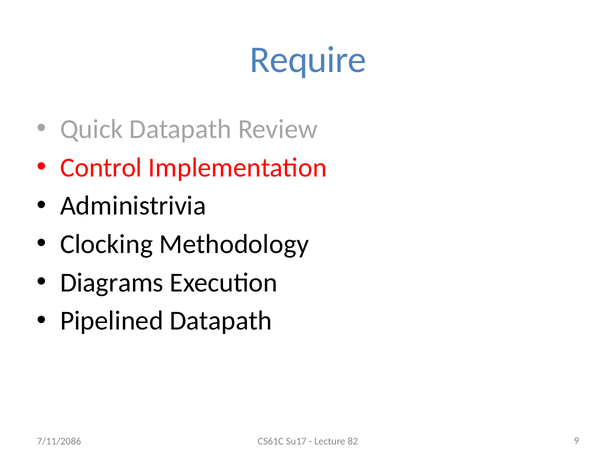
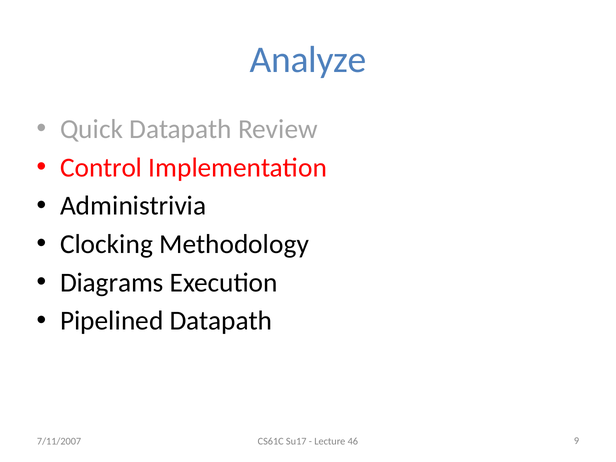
Require: Require -> Analyze
7/11/2086: 7/11/2086 -> 7/11/2007
82: 82 -> 46
